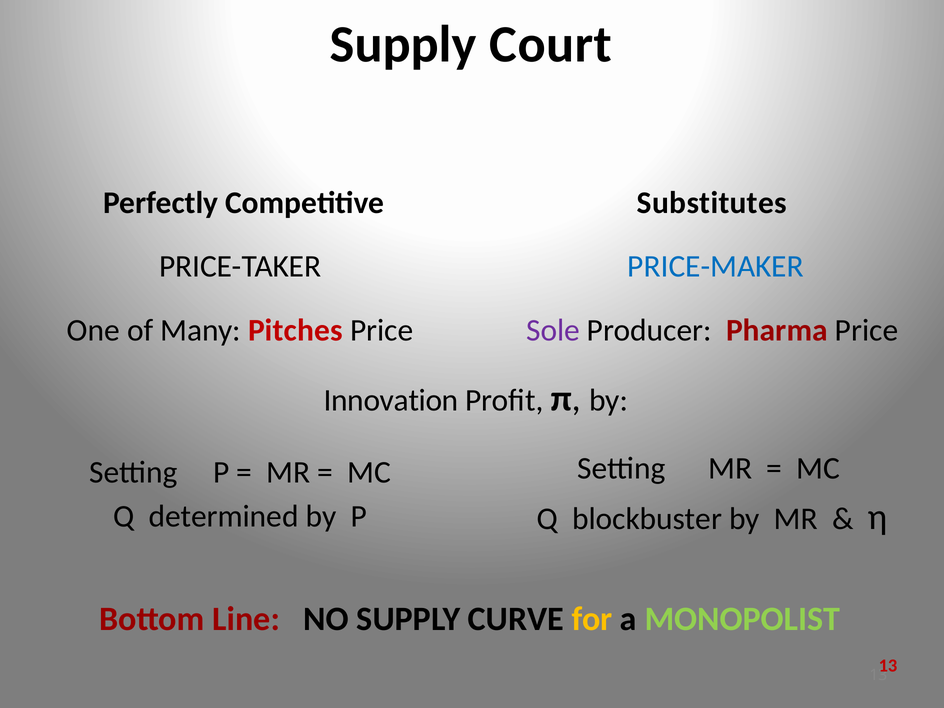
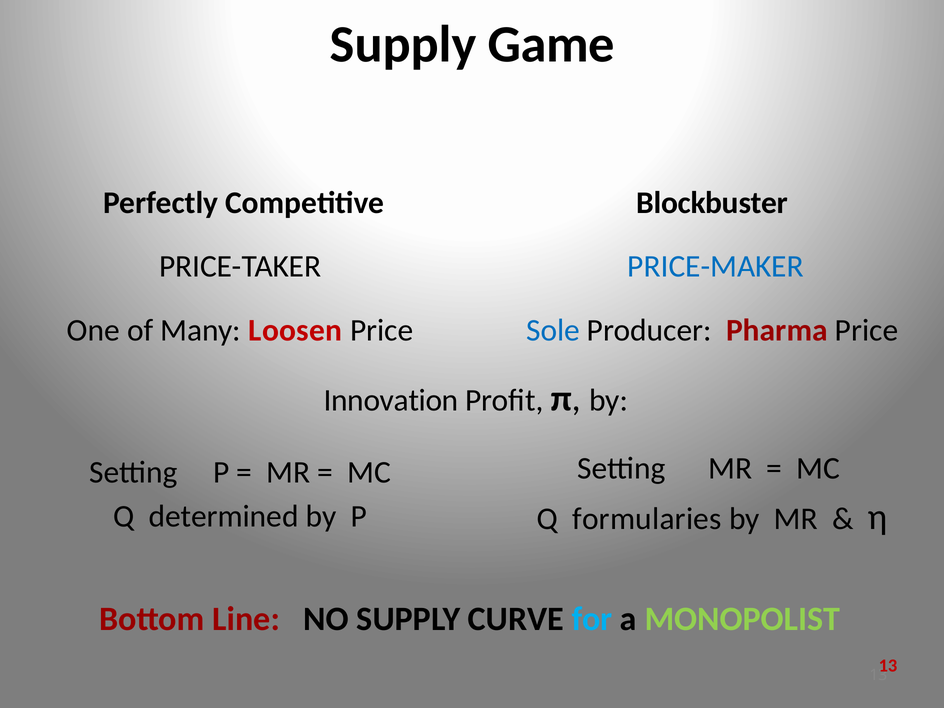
Court: Court -> Game
Substitutes: Substitutes -> Blockbuster
Pitches: Pitches -> Loosen
Sole colour: purple -> blue
blockbuster: blockbuster -> formularies
for colour: yellow -> light blue
